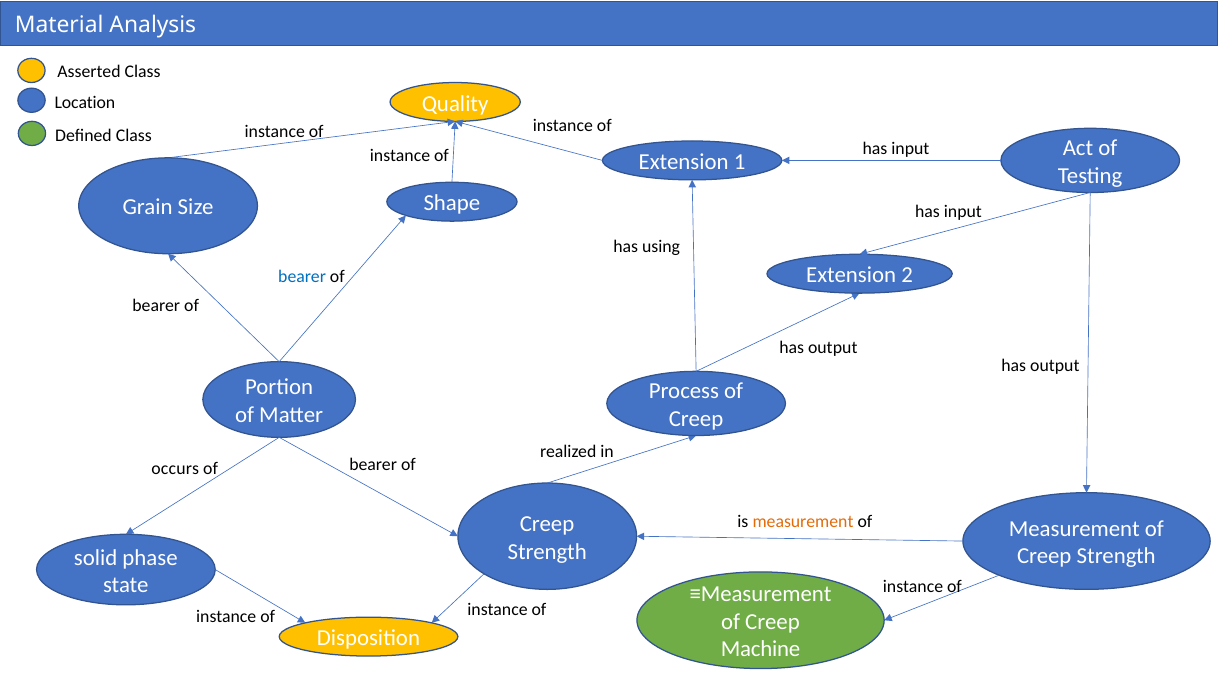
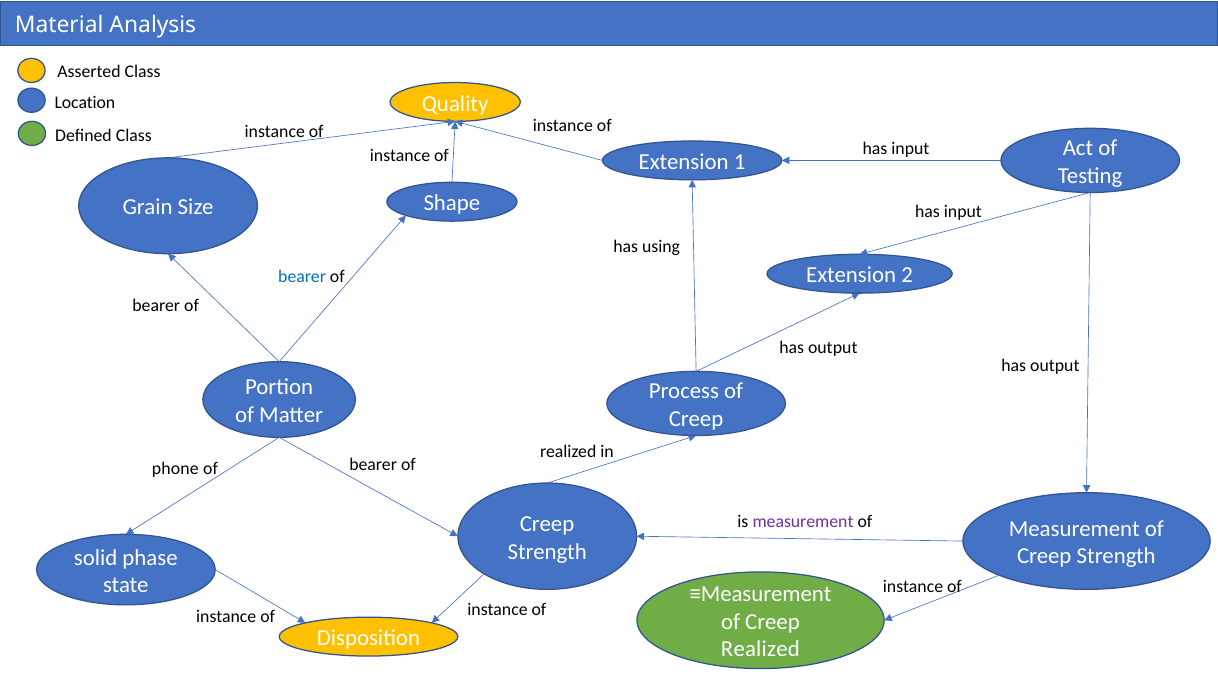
occurs: occurs -> phone
measurement at (803, 522) colour: orange -> purple
Machine at (761, 649): Machine -> Realized
